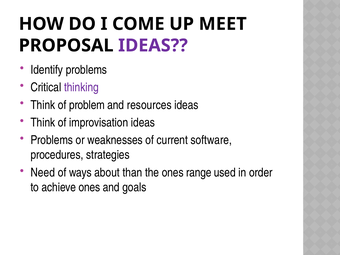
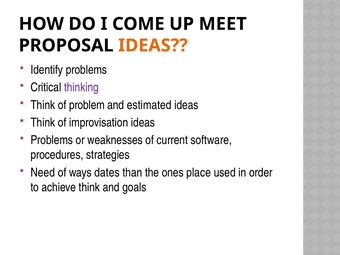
IDEAS at (153, 45) colour: purple -> orange
resources: resources -> estimated
about: about -> dates
range: range -> place
achieve ones: ones -> think
